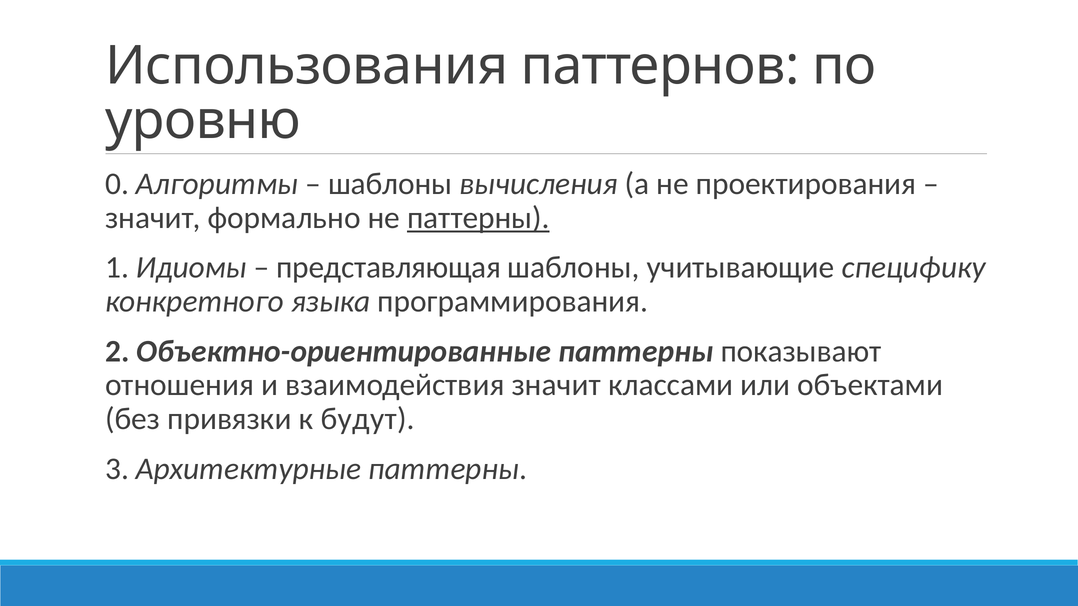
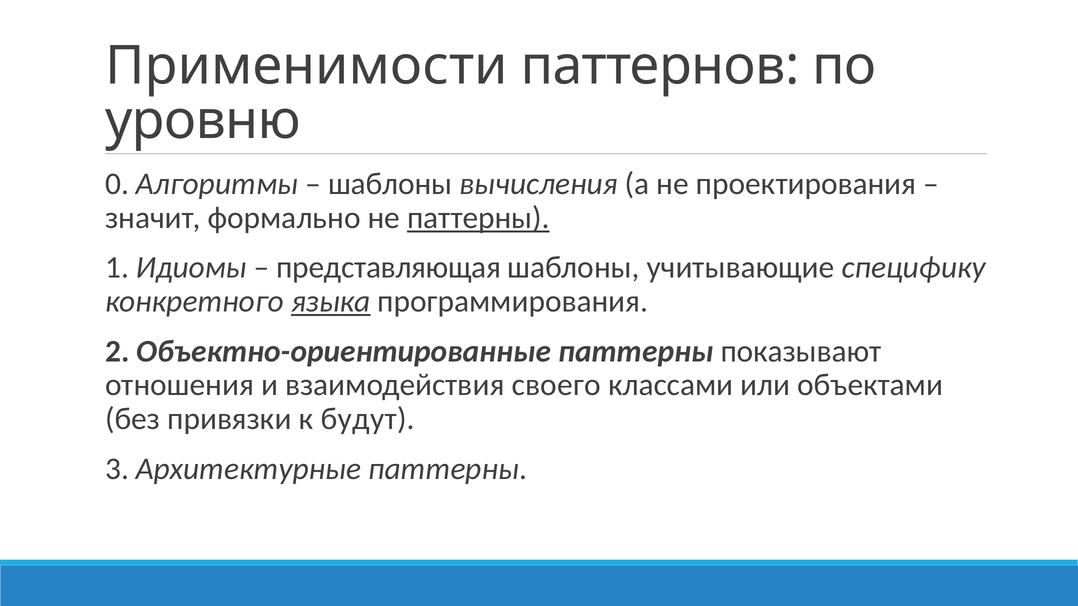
Использования: Использования -> Применимости
языка underline: none -> present
взаимодействия значит: значит -> своего
